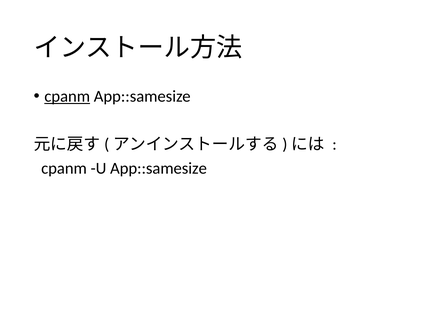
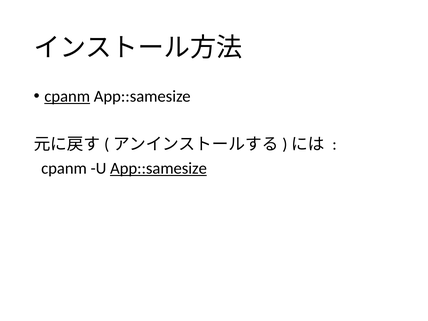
App::samesize at (159, 168) underline: none -> present
